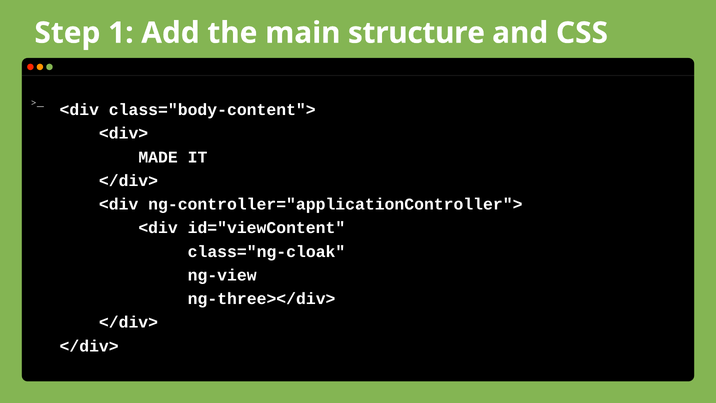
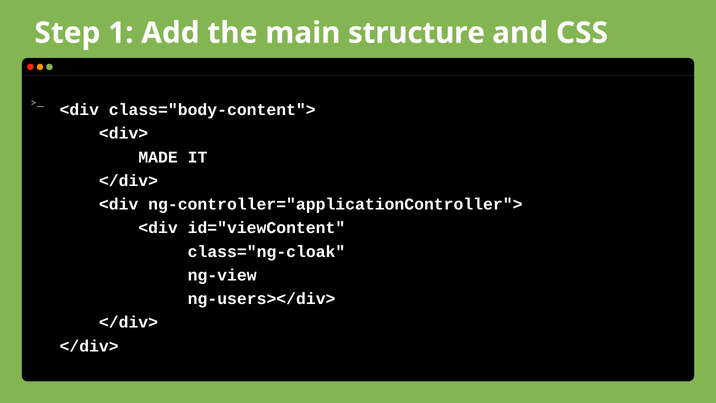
ng-three></div>: ng-three></div> -> ng-users></div>
